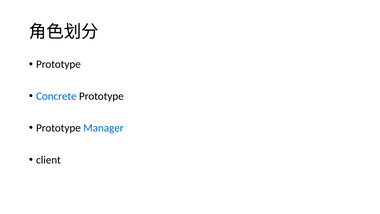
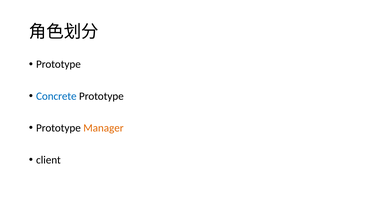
Manager colour: blue -> orange
